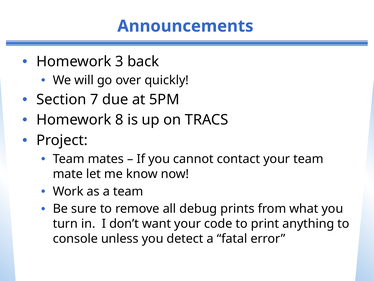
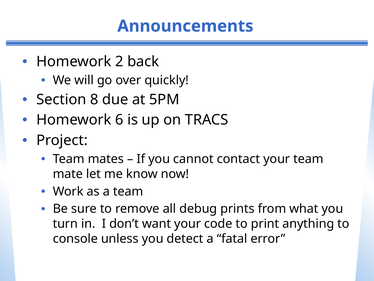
3: 3 -> 2
7: 7 -> 8
8: 8 -> 6
